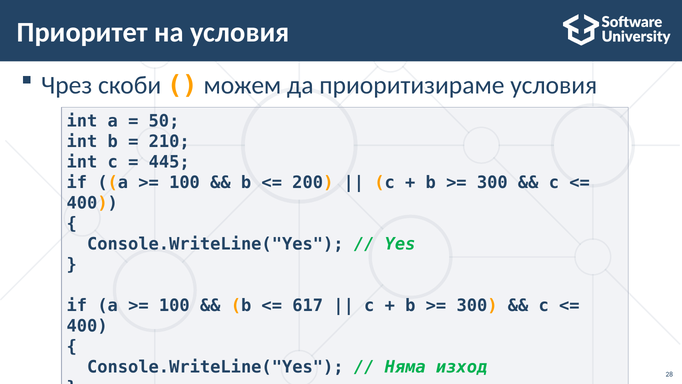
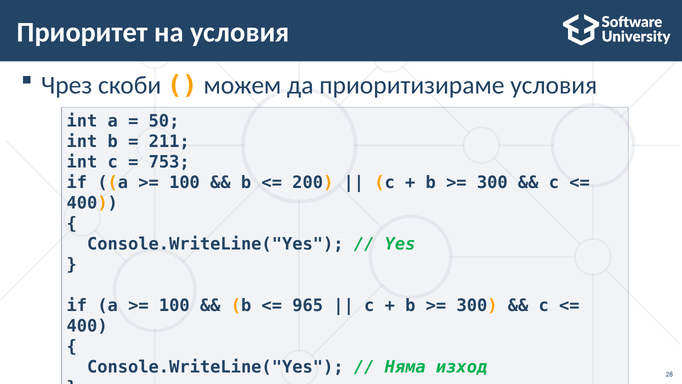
210: 210 -> 211
445: 445 -> 753
617: 617 -> 965
